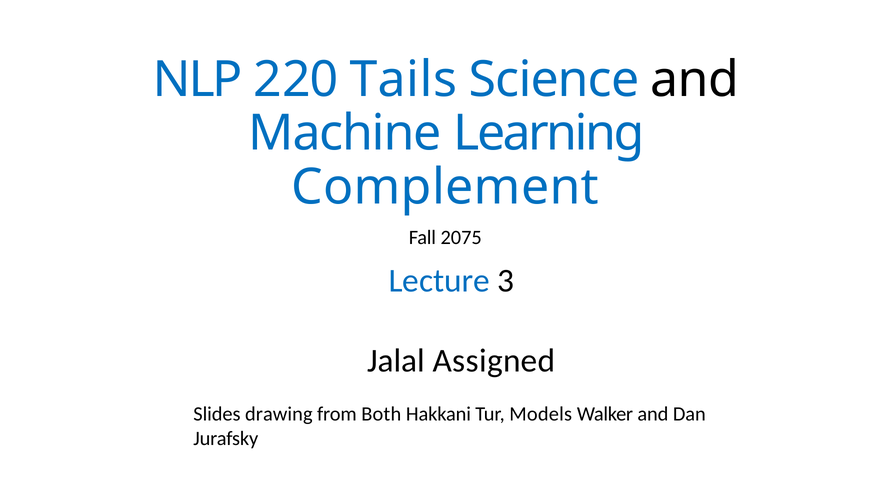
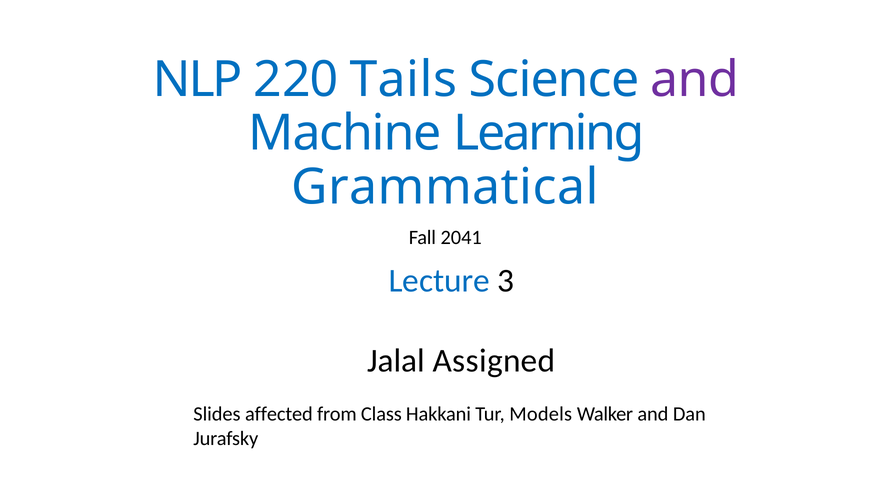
and at (695, 80) colour: black -> purple
Complement: Complement -> Grammatical
2075: 2075 -> 2041
drawing: drawing -> affected
Both: Both -> Class
